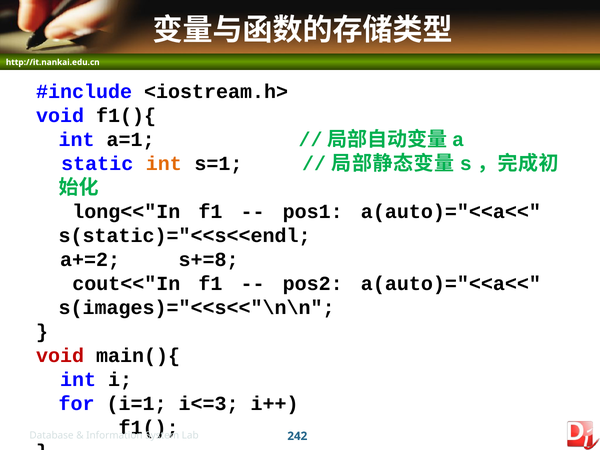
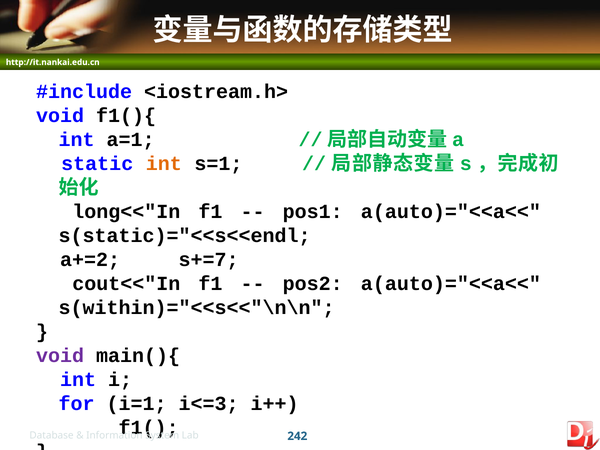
s+=8: s+=8 -> s+=7
s(images)="<<s<<"\n\n: s(images)="<<s<<"\n\n -> s(within)="<<s<<"\n\n
void at (60, 355) colour: red -> purple
